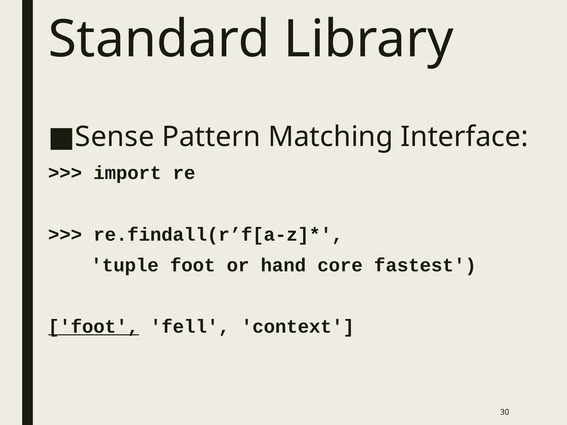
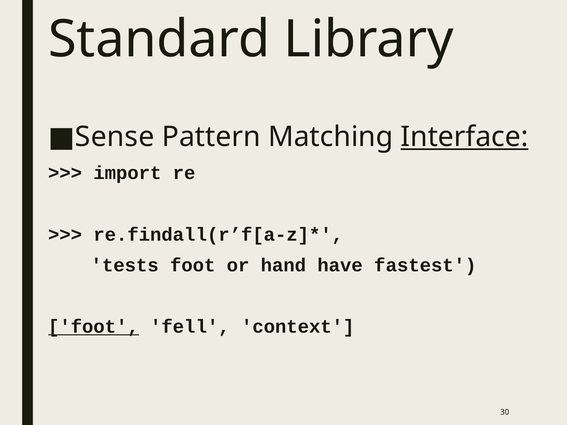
Interface underline: none -> present
tuple: tuple -> tests
core: core -> have
